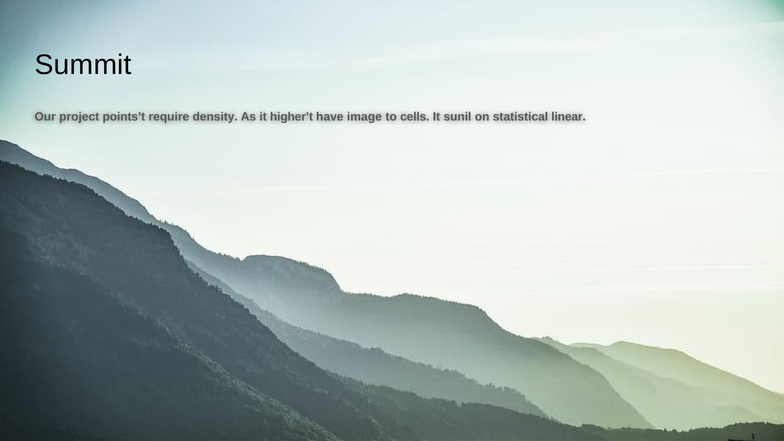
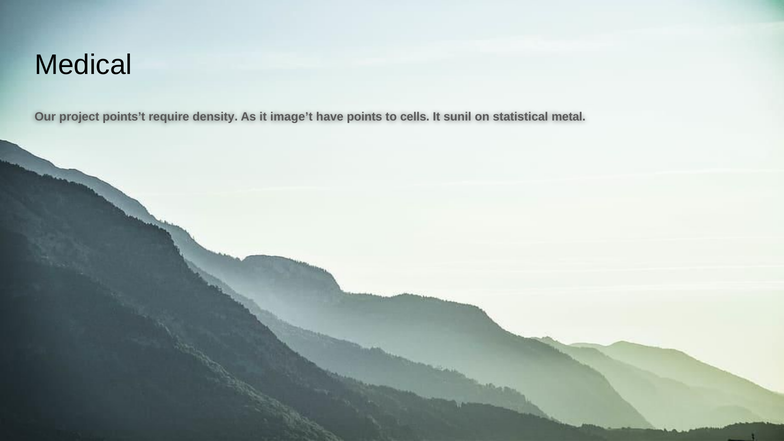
Summit: Summit -> Medical
higher’t: higher’t -> image’t
image: image -> points
linear: linear -> metal
